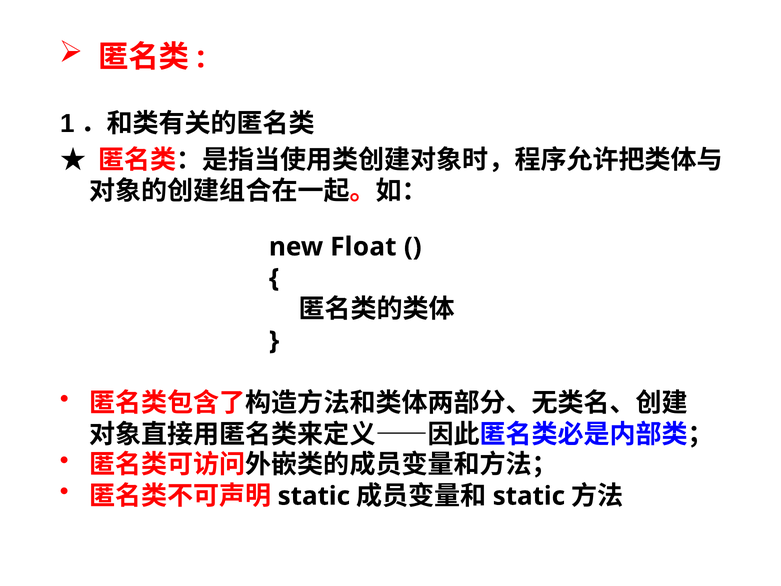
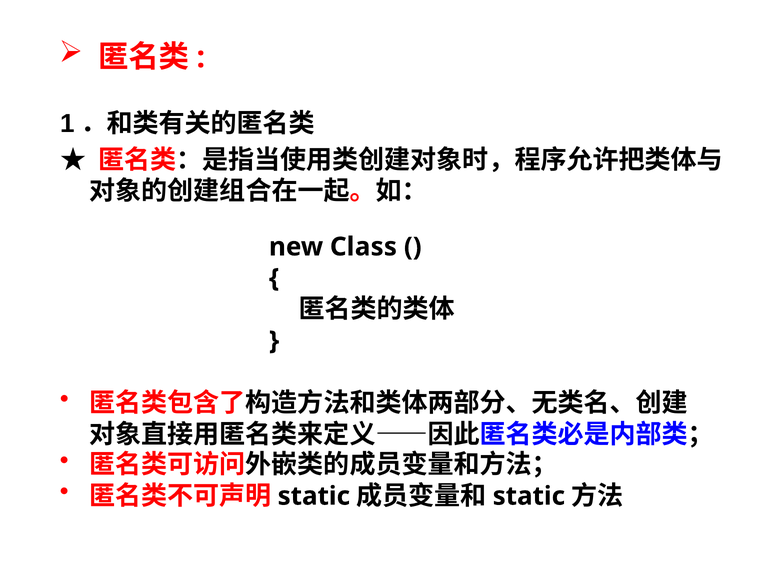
Float: Float -> Class
